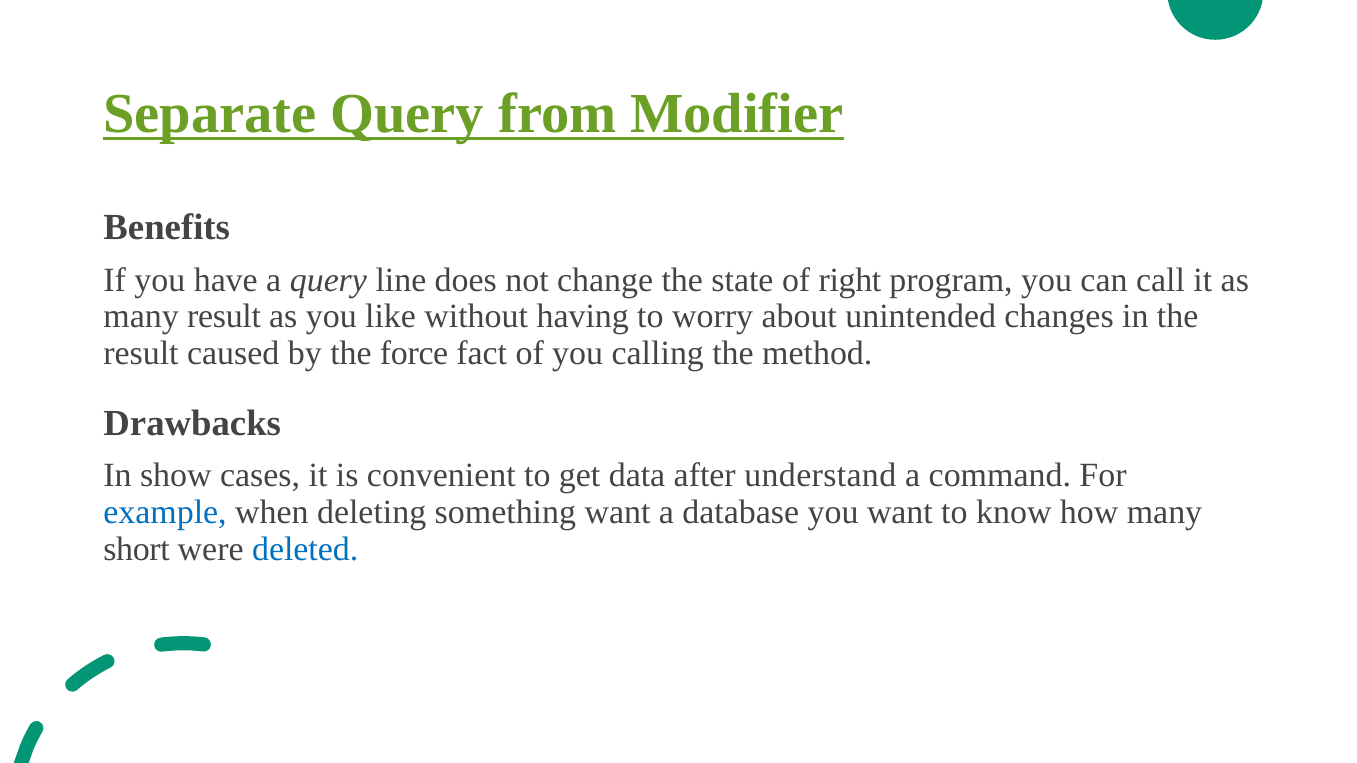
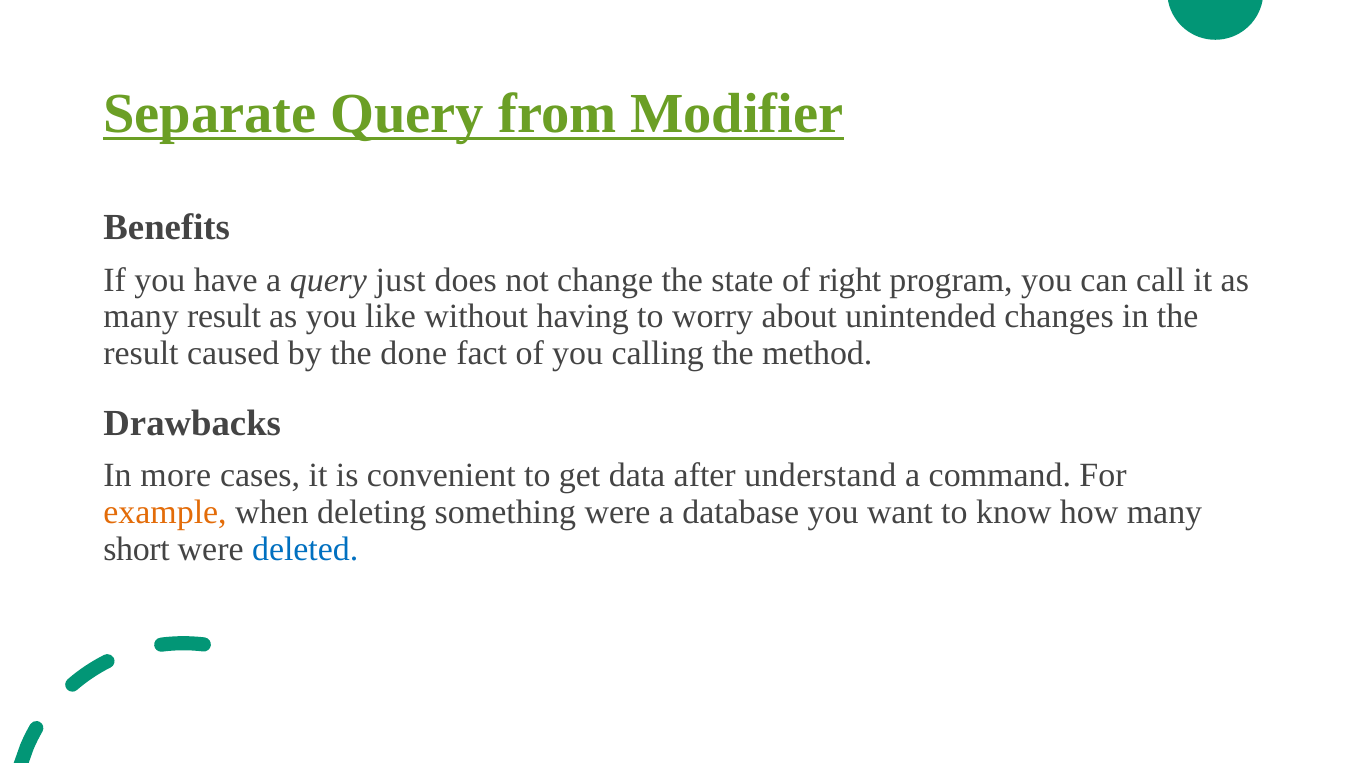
line: line -> just
force: force -> done
show: show -> more
example colour: blue -> orange
something want: want -> were
